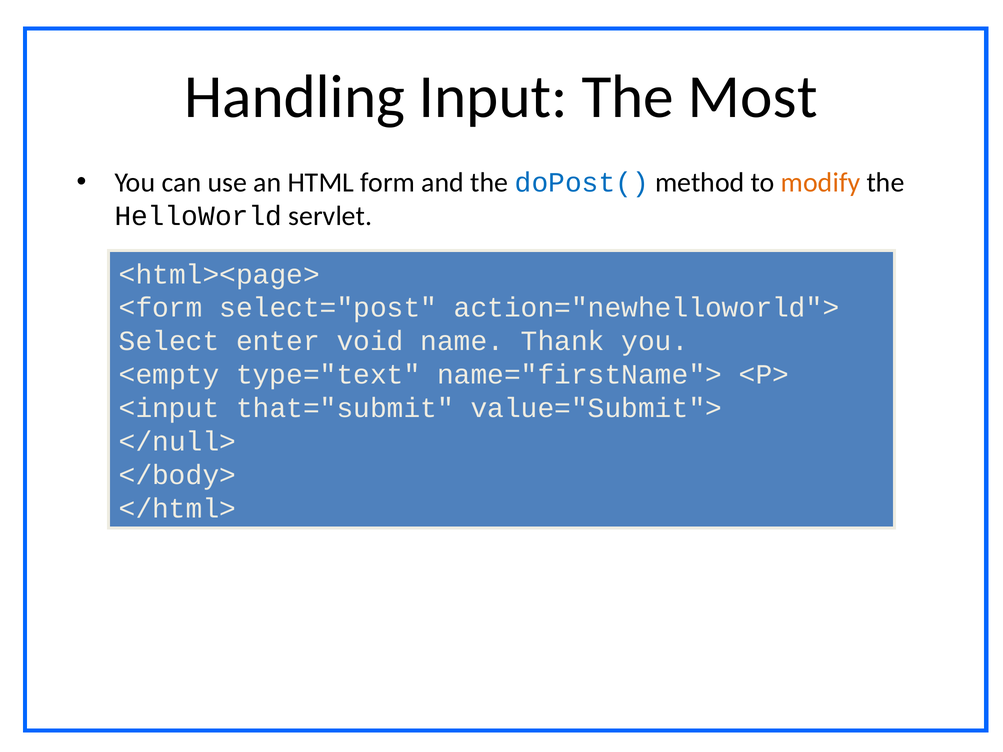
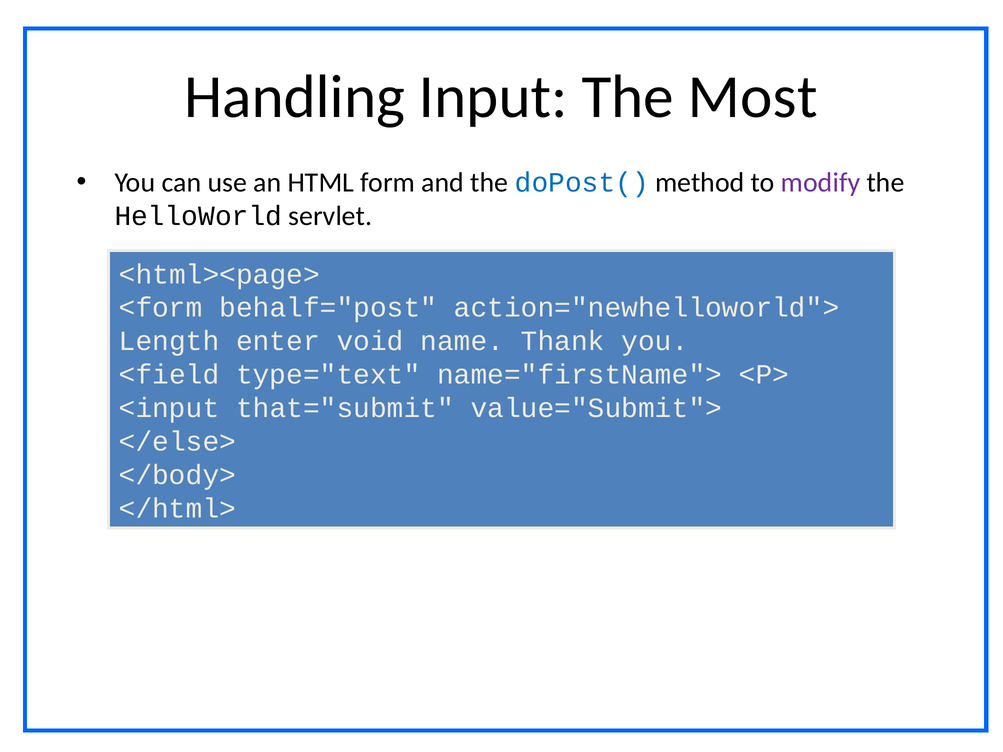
modify colour: orange -> purple
select="post: select="post -> behalf="post
Select: Select -> Length
<empty: <empty -> <field
</null>: </null> -> </else>
